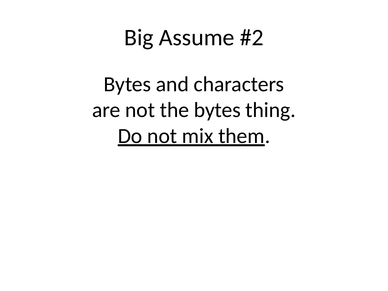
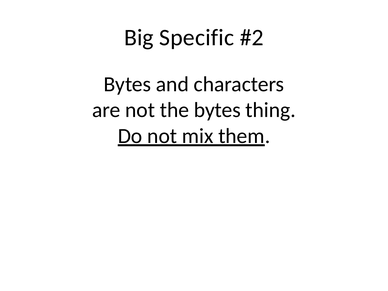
Assume: Assume -> Specific
